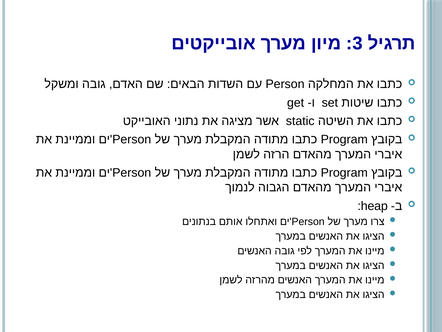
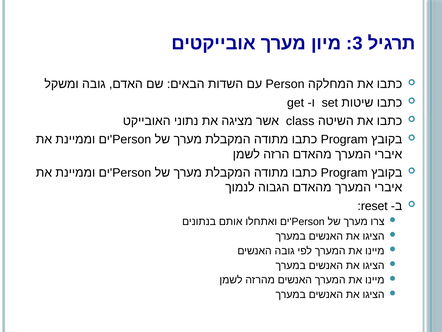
static: static -> class
heap: heap -> reset
